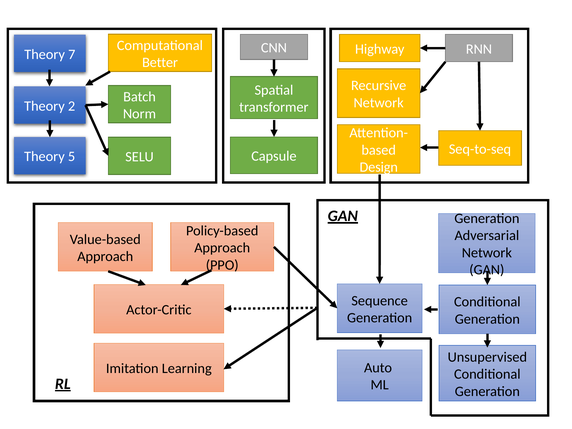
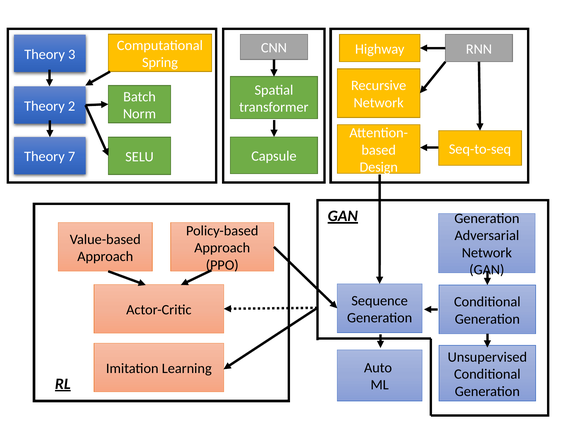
7: 7 -> 3
Better: Better -> Spring
5: 5 -> 7
